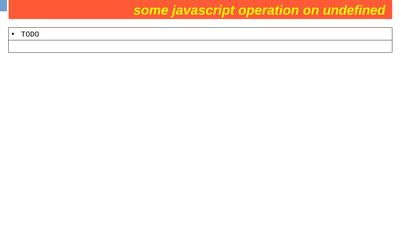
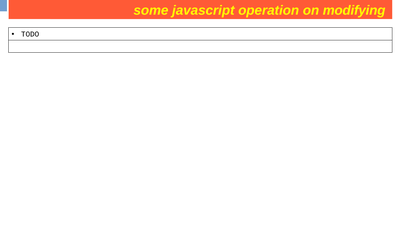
undefined: undefined -> modifying
